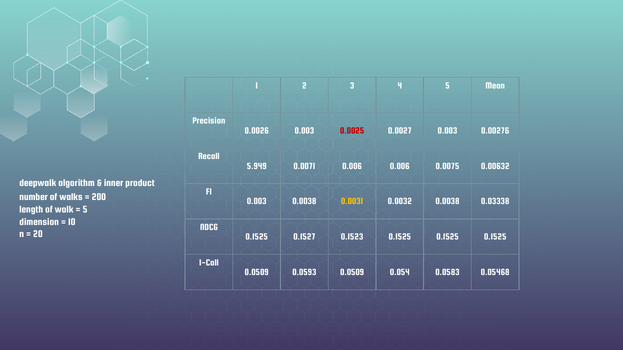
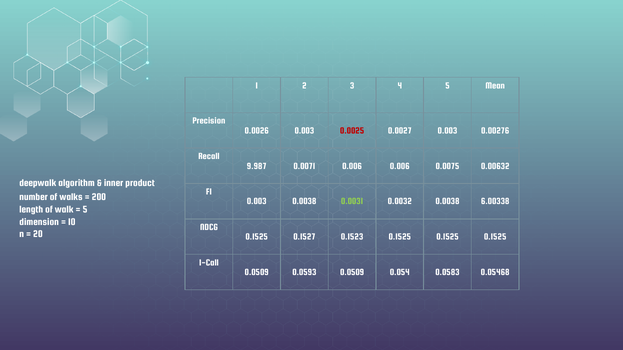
5.949: 5.949 -> 9.987
0.0031 colour: yellow -> light green
0.03338: 0.03338 -> 6.00338
